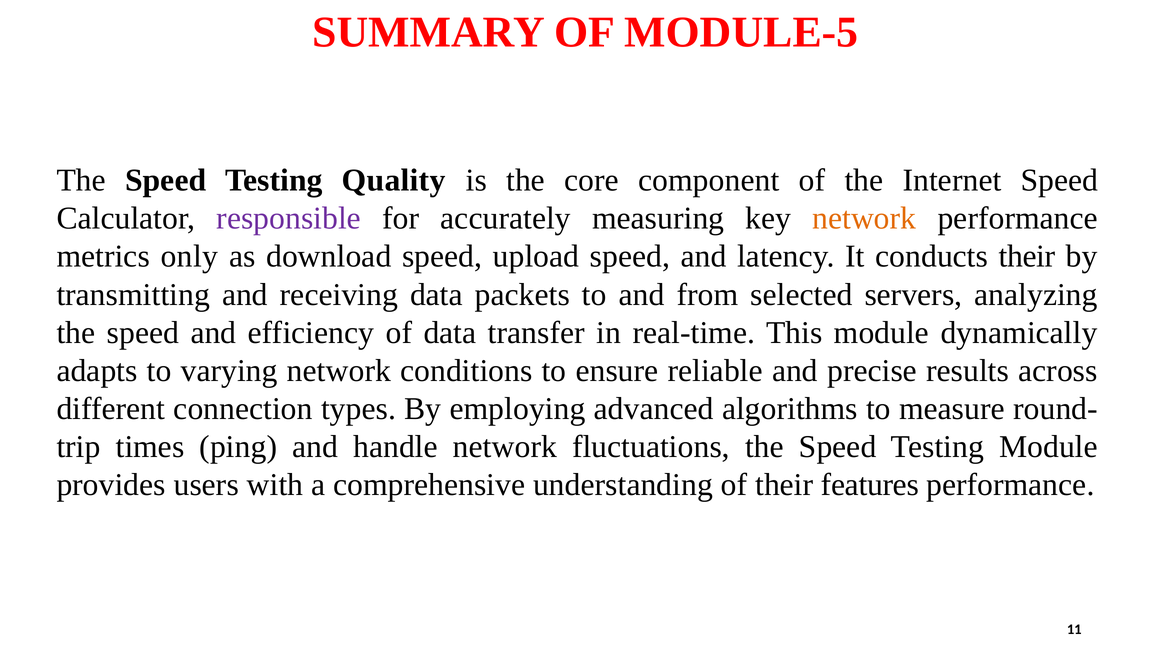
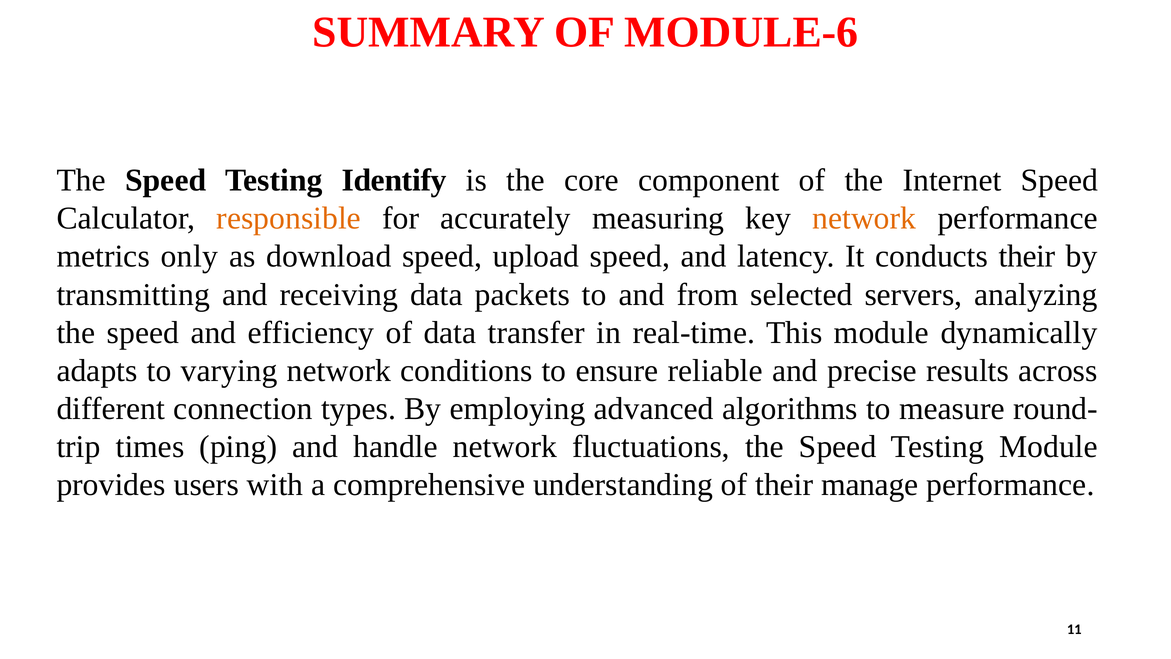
MODULE-5: MODULE-5 -> MODULE-6
Quality: Quality -> Identify
responsible colour: purple -> orange
features: features -> manage
